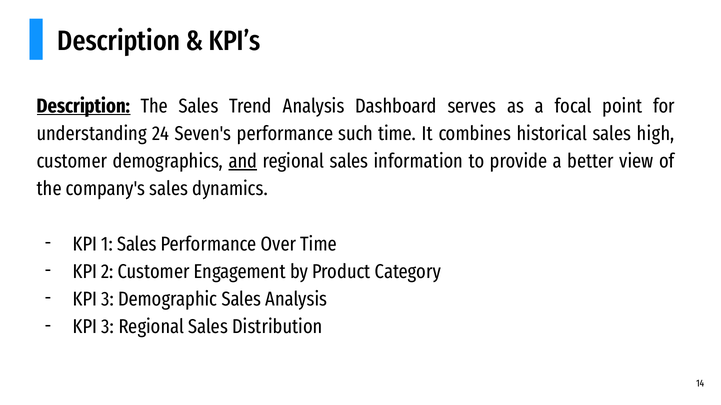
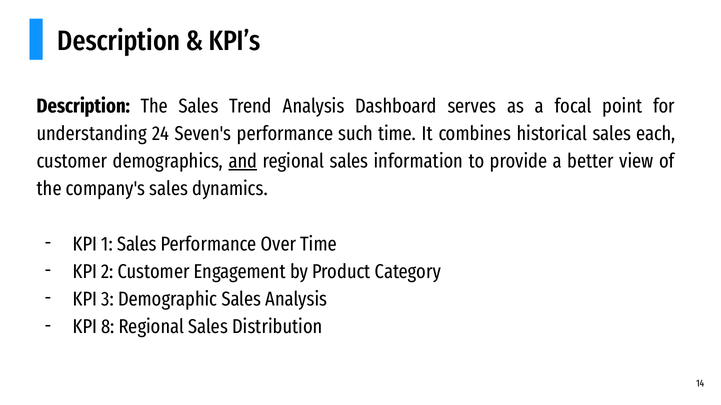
Description at (84, 106) underline: present -> none
high: high -> each
3 at (108, 327): 3 -> 8
